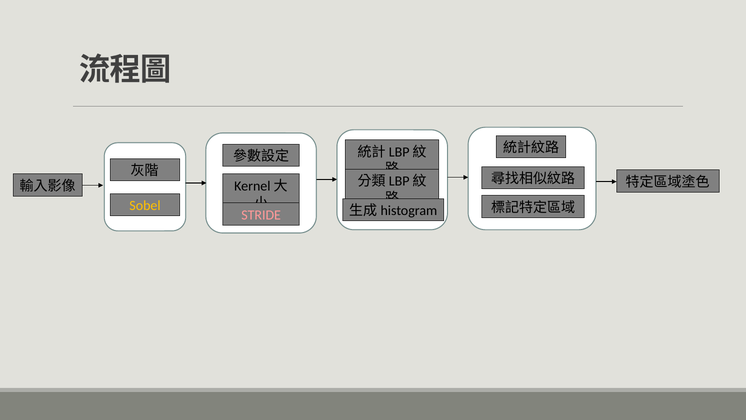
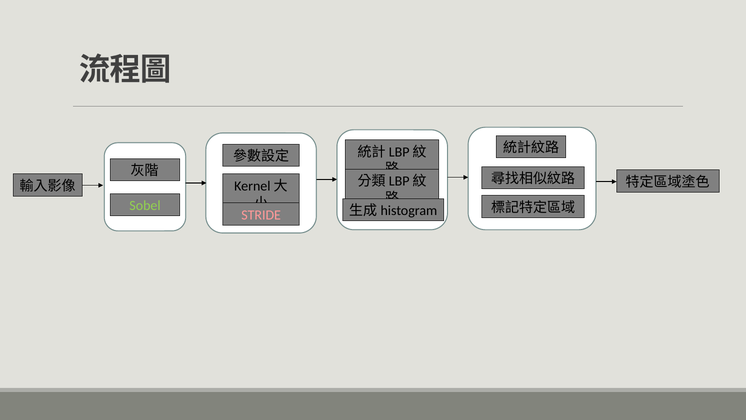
Sobel colour: yellow -> light green
